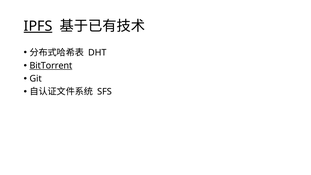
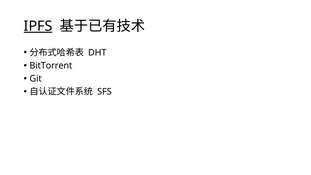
BitTorrent underline: present -> none
